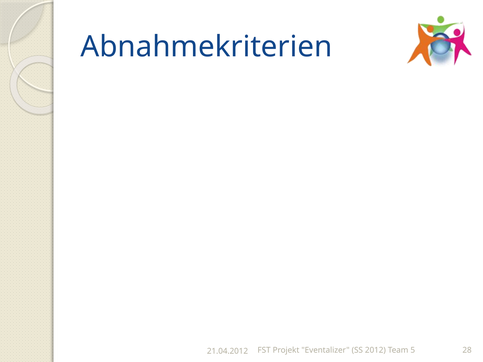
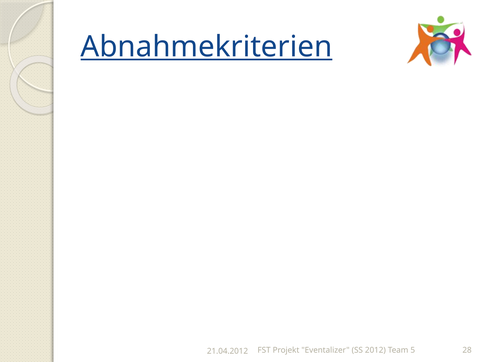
Abnahmekriterien underline: none -> present
